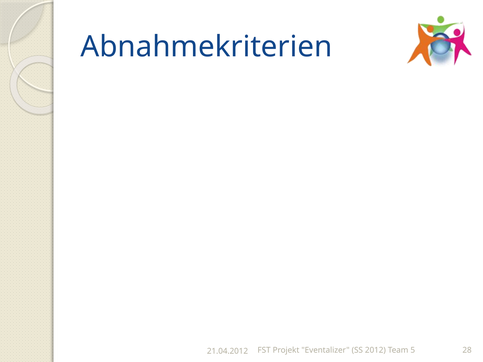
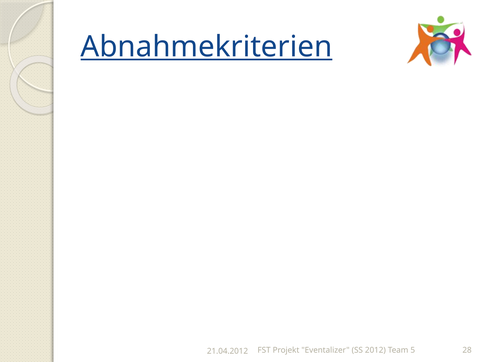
Abnahmekriterien underline: none -> present
